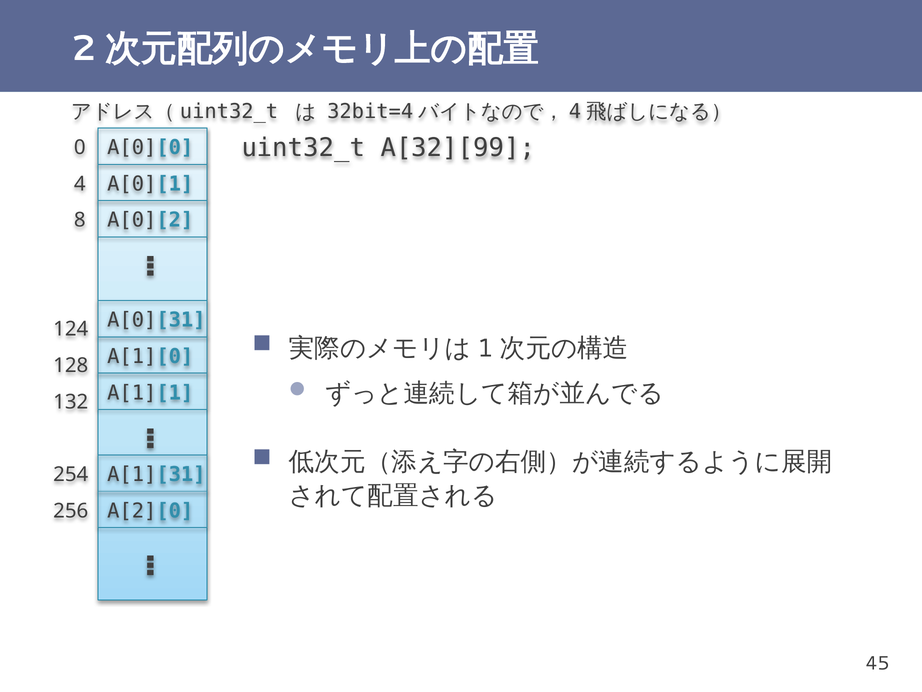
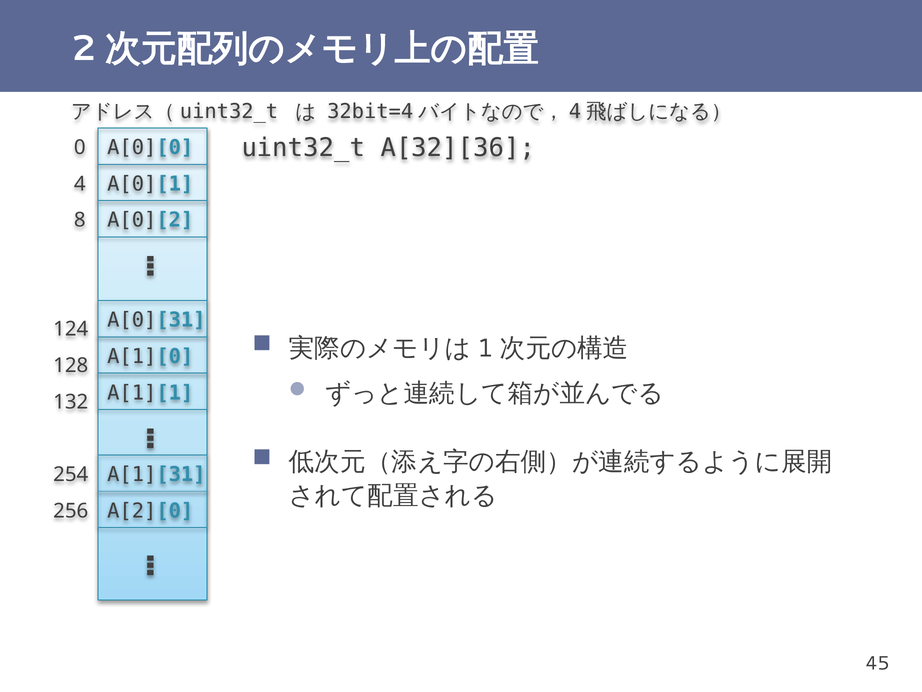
A[32][99: A[32][99 -> A[32][36
